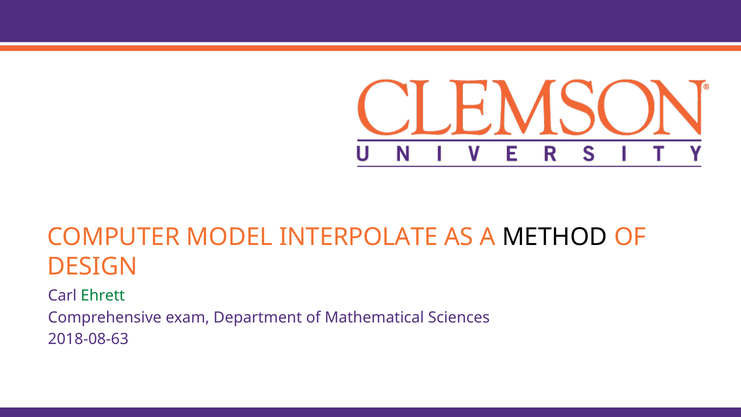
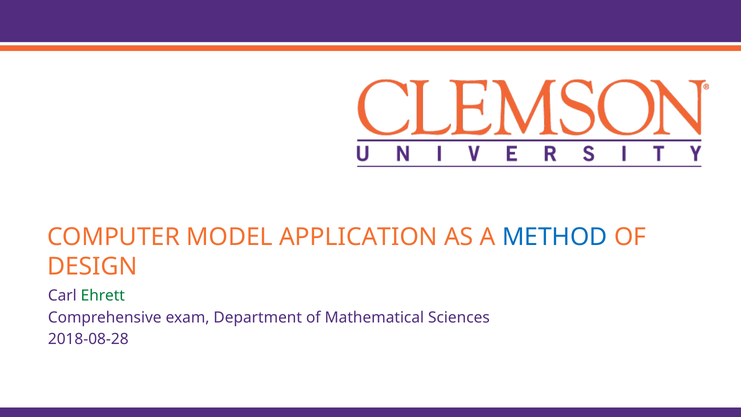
INTERPOLATE: INTERPOLATE -> APPLICATION
METHOD colour: black -> blue
2018-08-63: 2018-08-63 -> 2018-08-28
